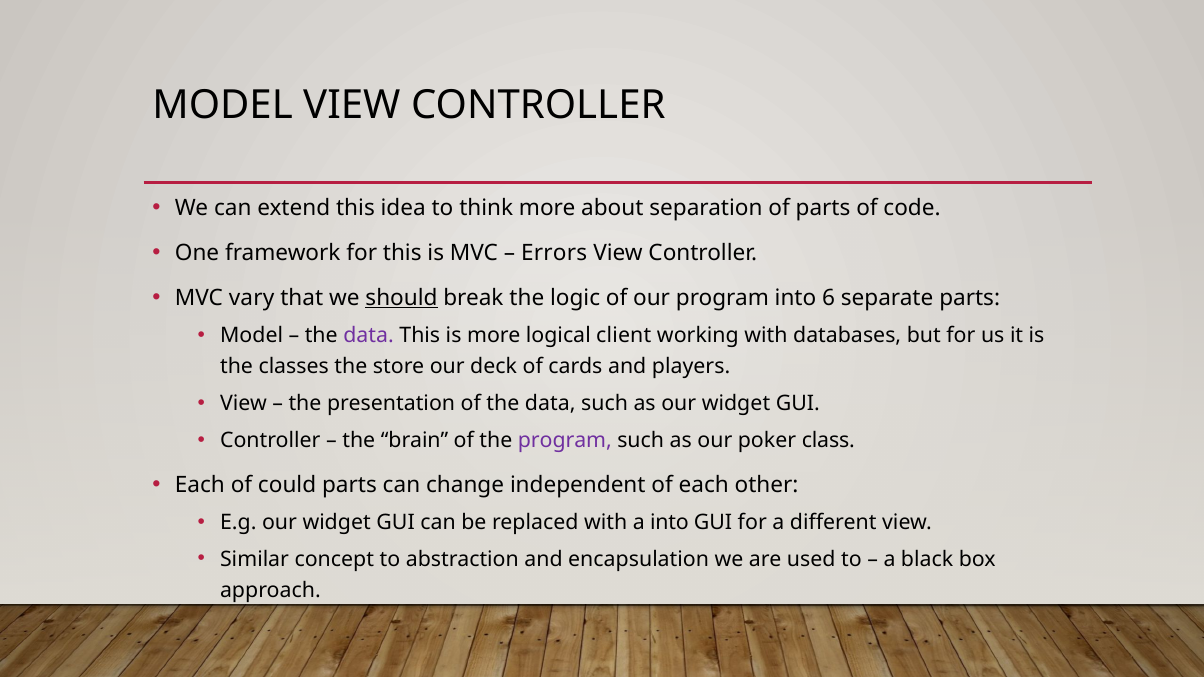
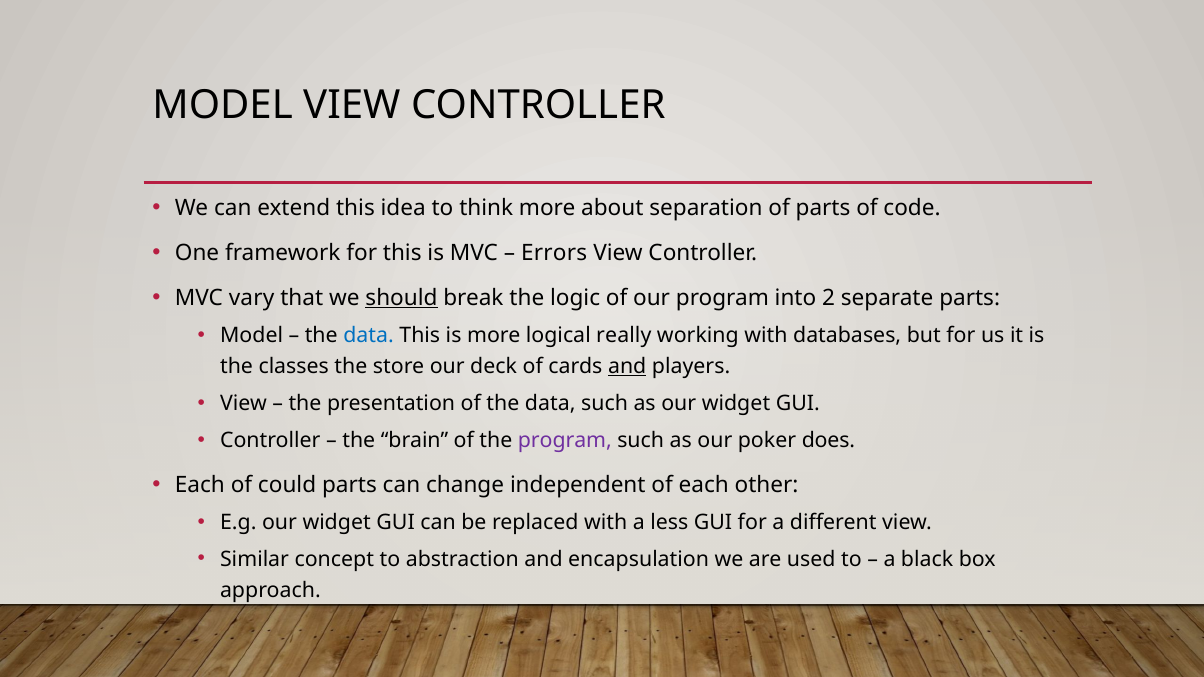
6: 6 -> 2
data at (369, 336) colour: purple -> blue
client: client -> really
and at (627, 367) underline: none -> present
class: class -> does
a into: into -> less
